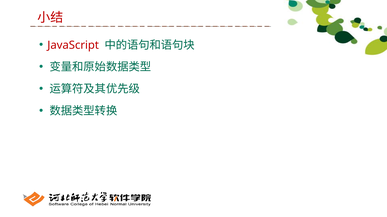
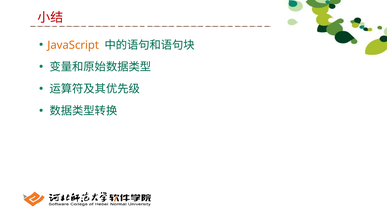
JavaScript colour: red -> orange
